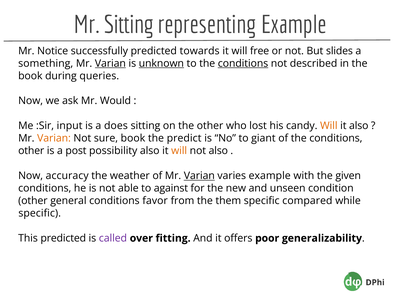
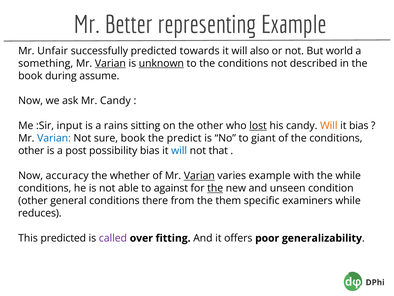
Mr Sitting: Sitting -> Better
Notice: Notice -> Unfair
free: free -> also
slides: slides -> world
conditions at (243, 63) underline: present -> none
queries: queries -> assume
Mr Would: Would -> Candy
does: does -> rains
lost underline: none -> present
it also: also -> bias
Varian at (54, 138) colour: orange -> blue
possibility also: also -> bias
will at (179, 151) colour: orange -> blue
not also: also -> that
weather: weather -> whether
the given: given -> while
the at (215, 188) underline: none -> present
favor: favor -> there
compared: compared -> examiners
specific at (40, 213): specific -> reduces
